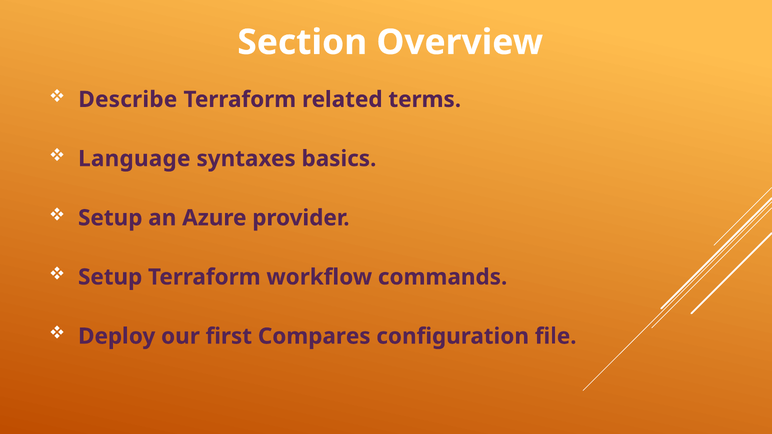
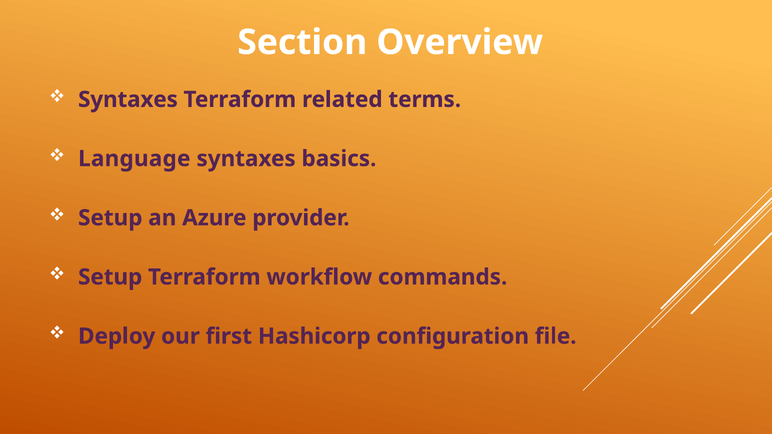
Describe at (128, 100): Describe -> Syntaxes
Compares: Compares -> Hashicorp
